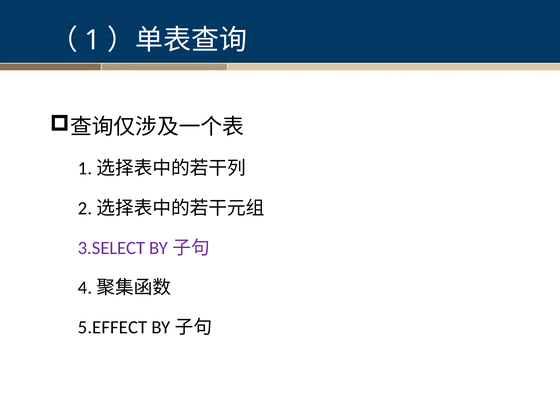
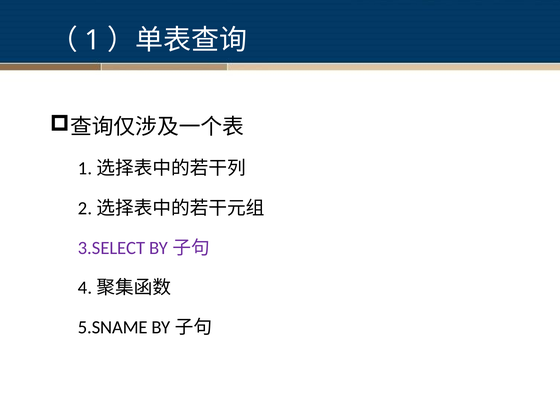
5.EFFECT: 5.EFFECT -> 5.SNAME
